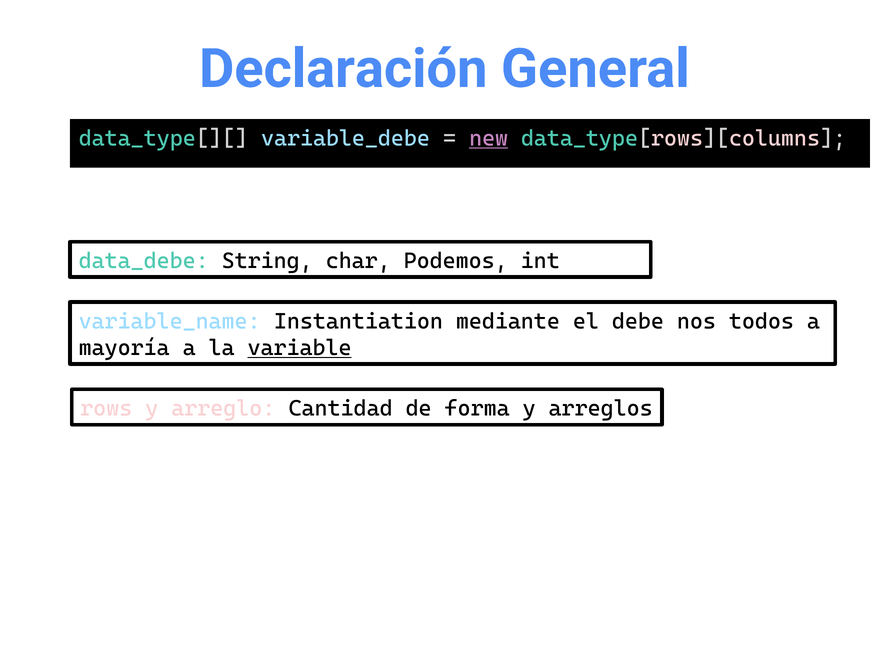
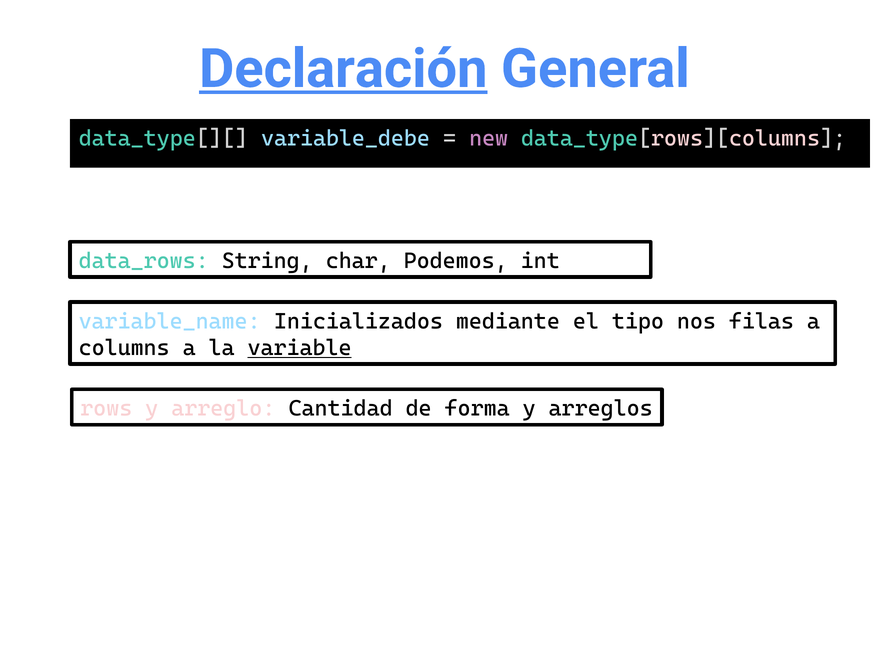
Declaración underline: none -> present
new underline: present -> none
data_debe: data_debe -> data_rows
Instantiation: Instantiation -> Inicializados
debe: debe -> tipo
todos: todos -> filas
mayoría: mayoría -> columns
